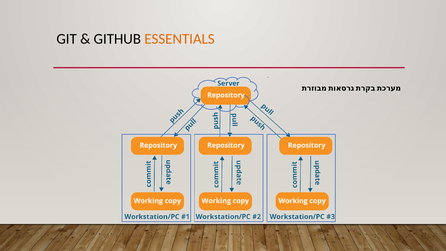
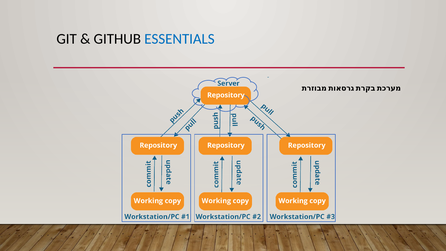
ESSENTIALS colour: orange -> blue
